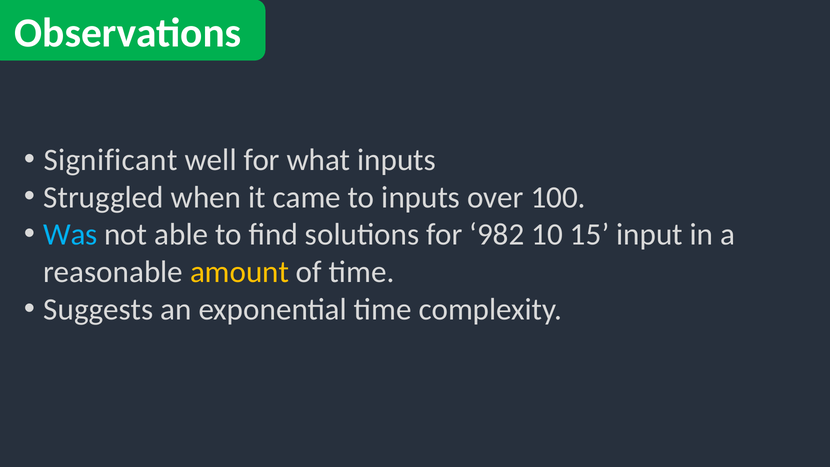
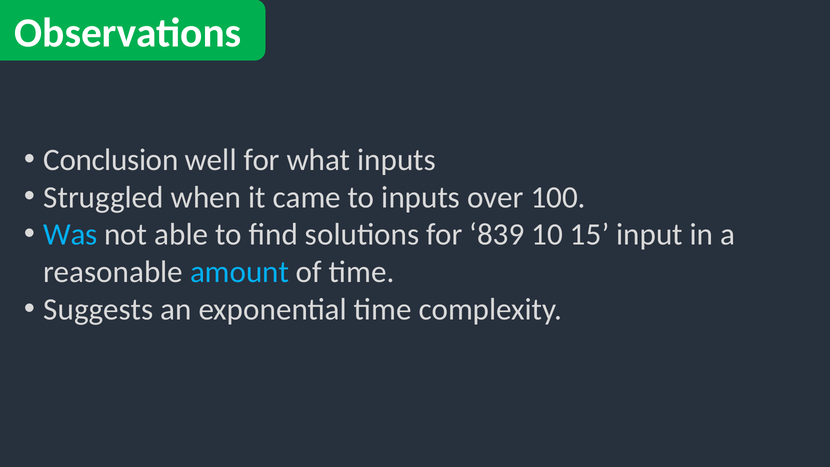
Significant: Significant -> Conclusion
982: 982 -> 839
amount colour: yellow -> light blue
